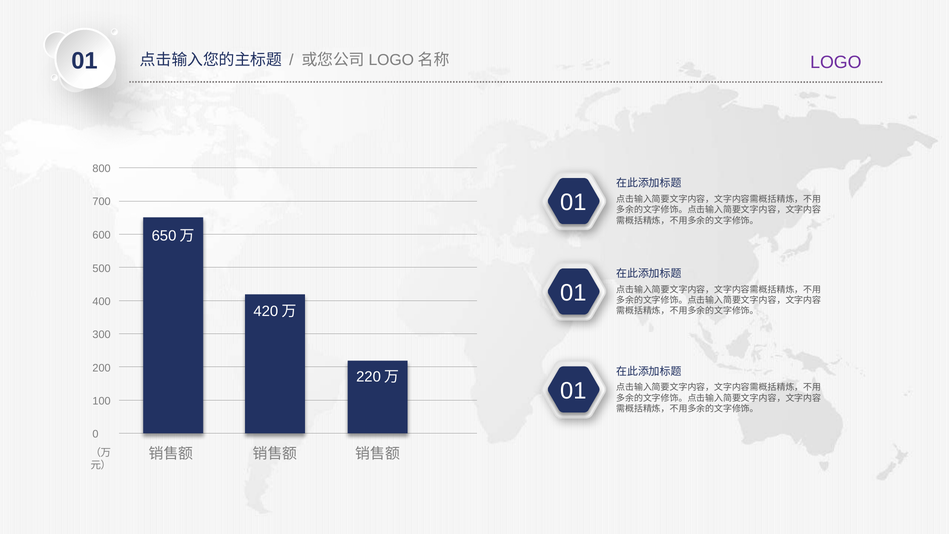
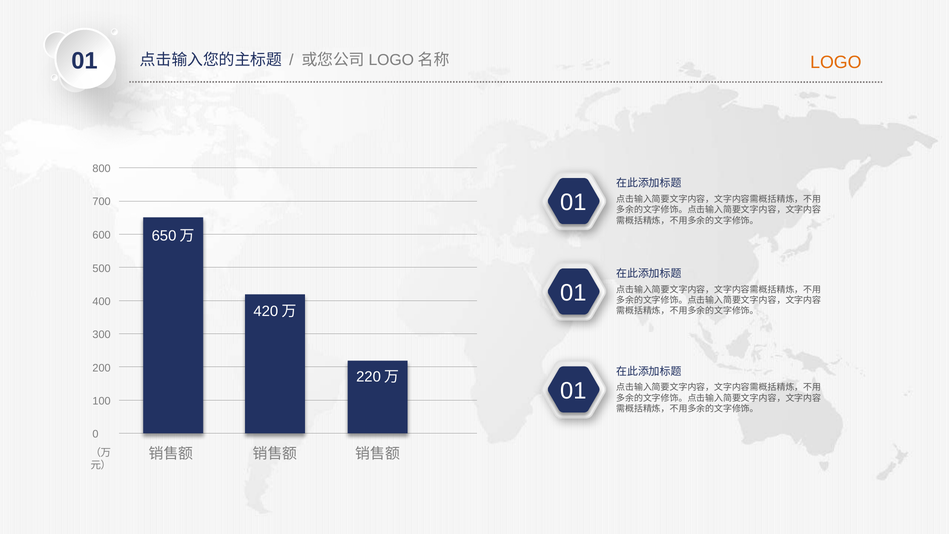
LOGO colour: purple -> orange
